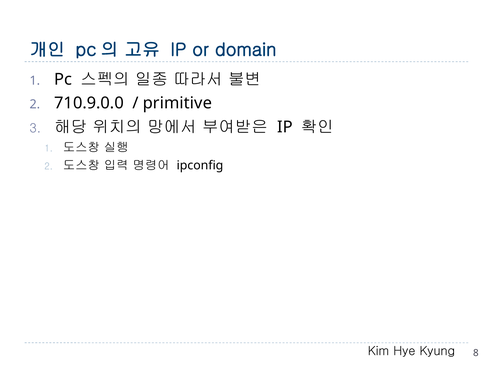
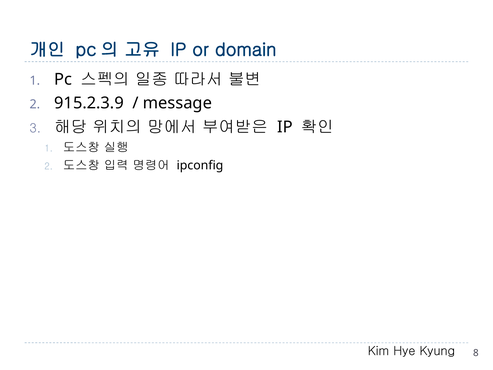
710.9.0.0: 710.9.0.0 -> 915.2.3.9
primitive: primitive -> message
